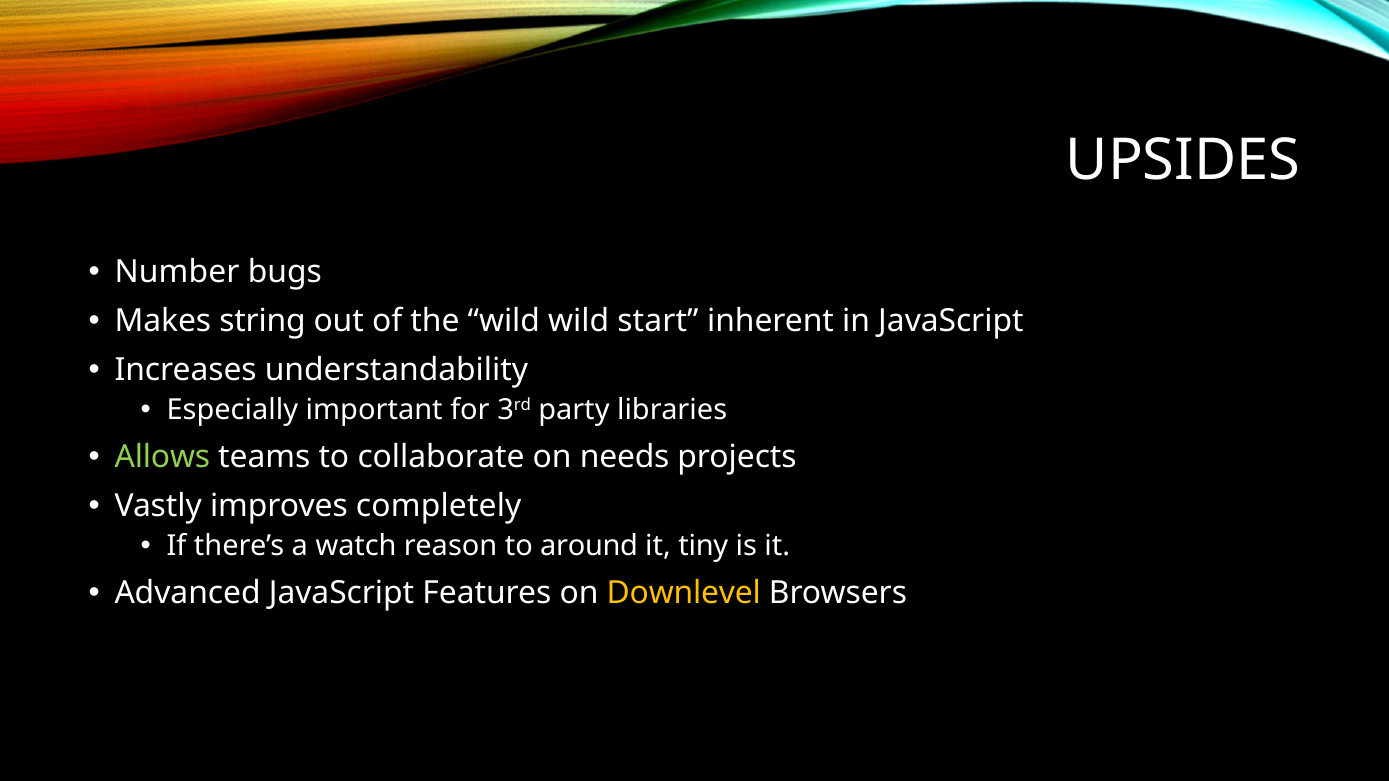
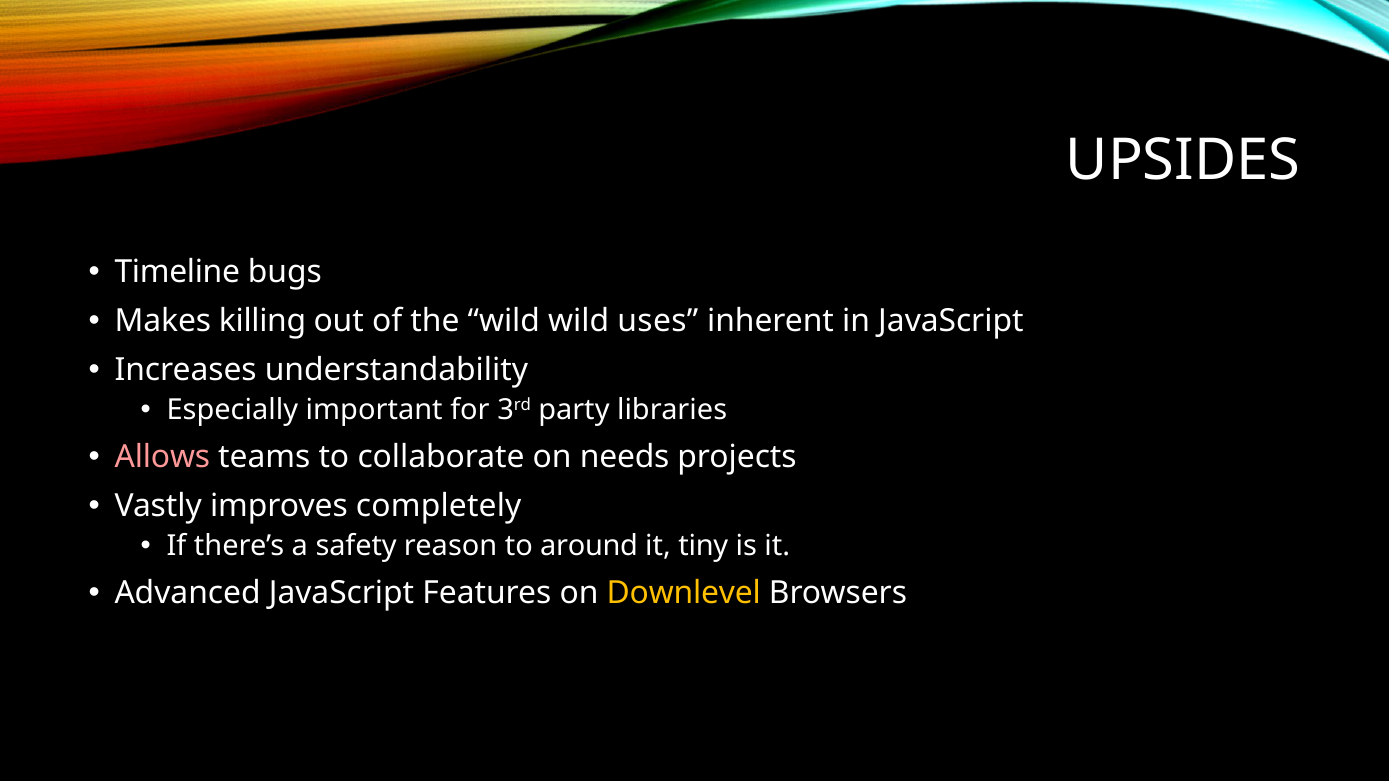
Number: Number -> Timeline
string: string -> killing
start: start -> uses
Allows colour: light green -> pink
watch: watch -> safety
